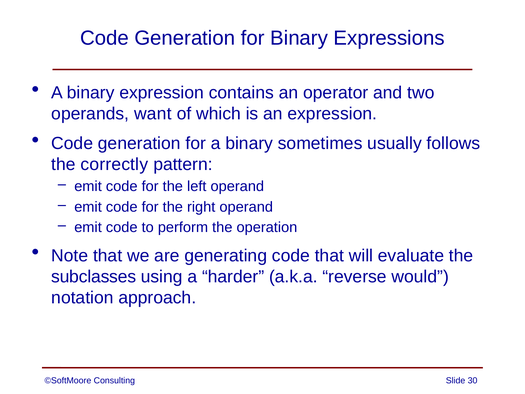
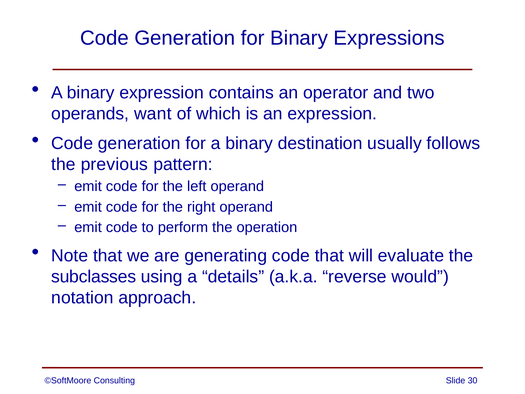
sometimes: sometimes -> destination
correctly: correctly -> previous
harder: harder -> details
